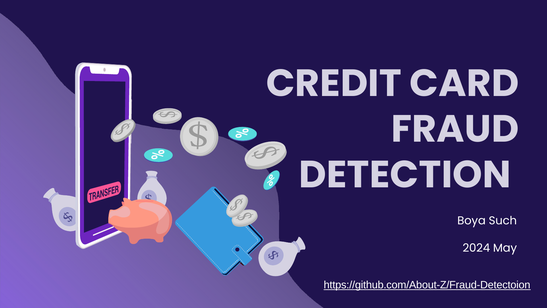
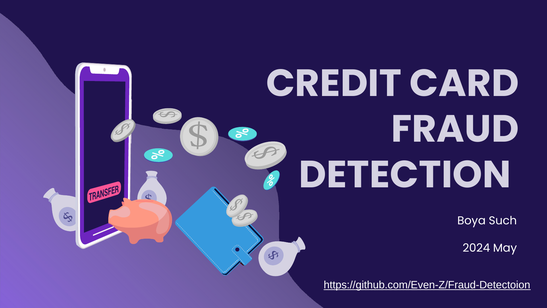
https://github.com/About-Z/Fraud-Detectoion: https://github.com/About-Z/Fraud-Detectoion -> https://github.com/Even-Z/Fraud-Detectoion
